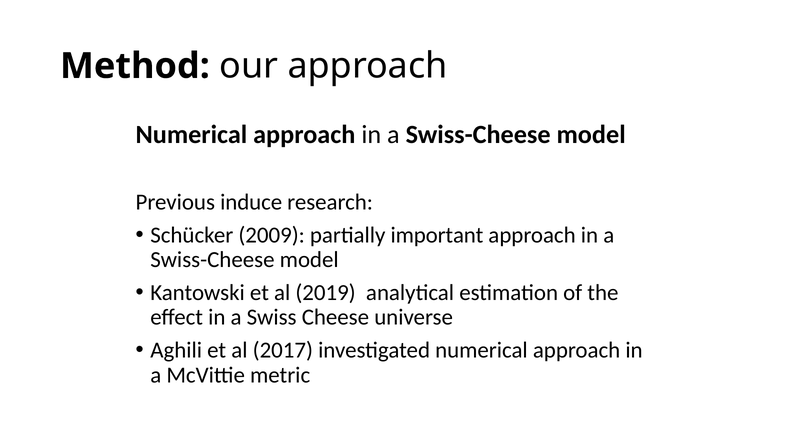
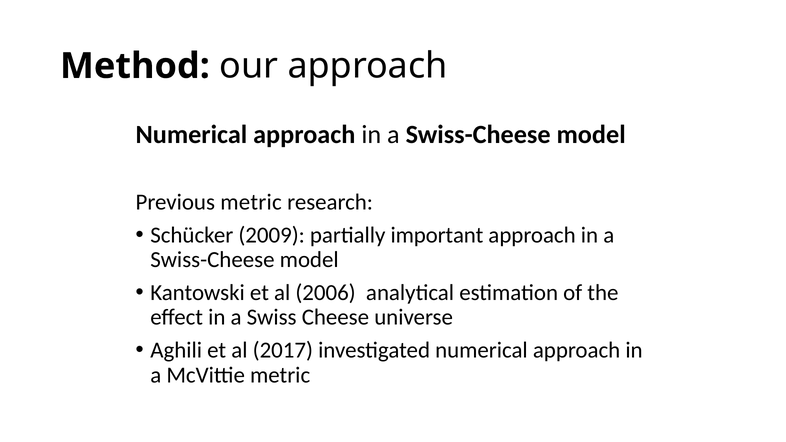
Previous induce: induce -> metric
2019: 2019 -> 2006
